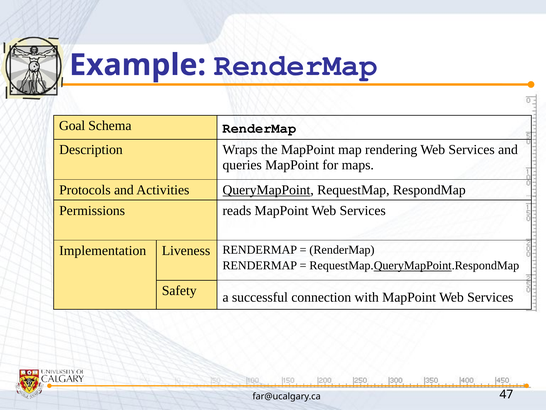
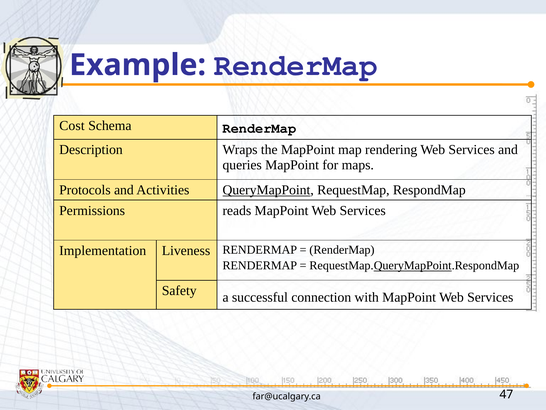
Goal: Goal -> Cost
